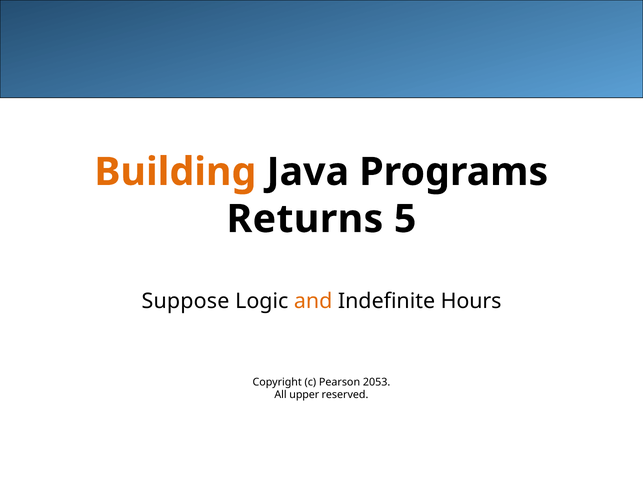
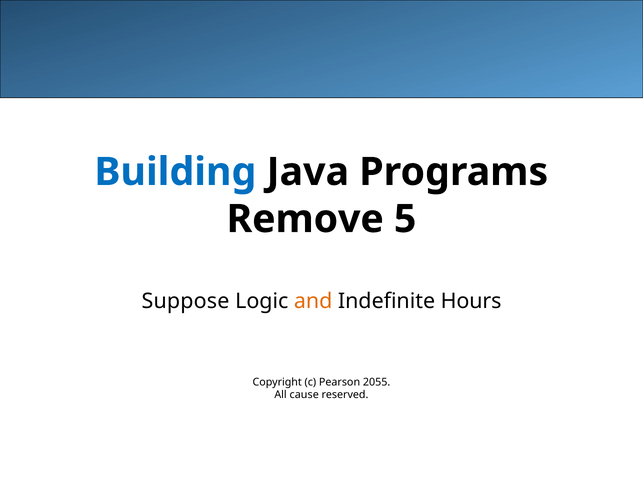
Building colour: orange -> blue
Returns: Returns -> Remove
2053: 2053 -> 2055
upper: upper -> cause
